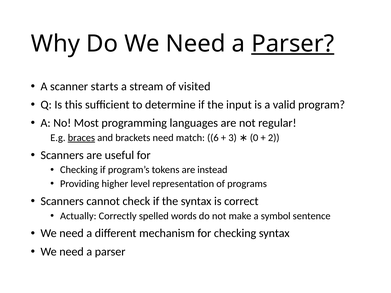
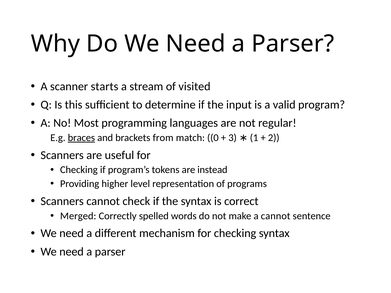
Parser at (293, 44) underline: present -> none
brackets need: need -> from
6: 6 -> 0
0: 0 -> 1
Actually: Actually -> Merged
a symbol: symbol -> cannot
